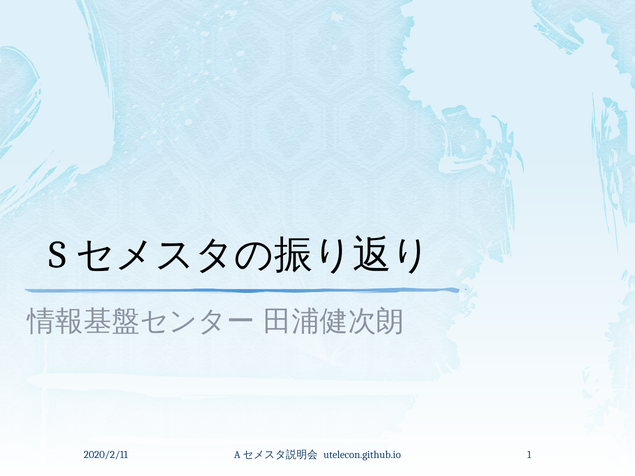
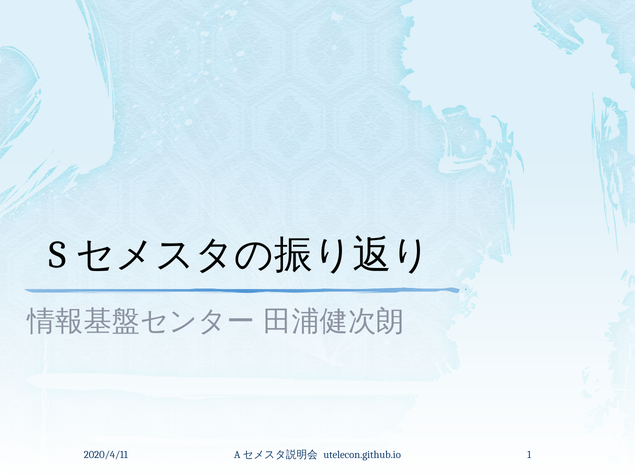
2020/2/11: 2020/2/11 -> 2020/4/11
